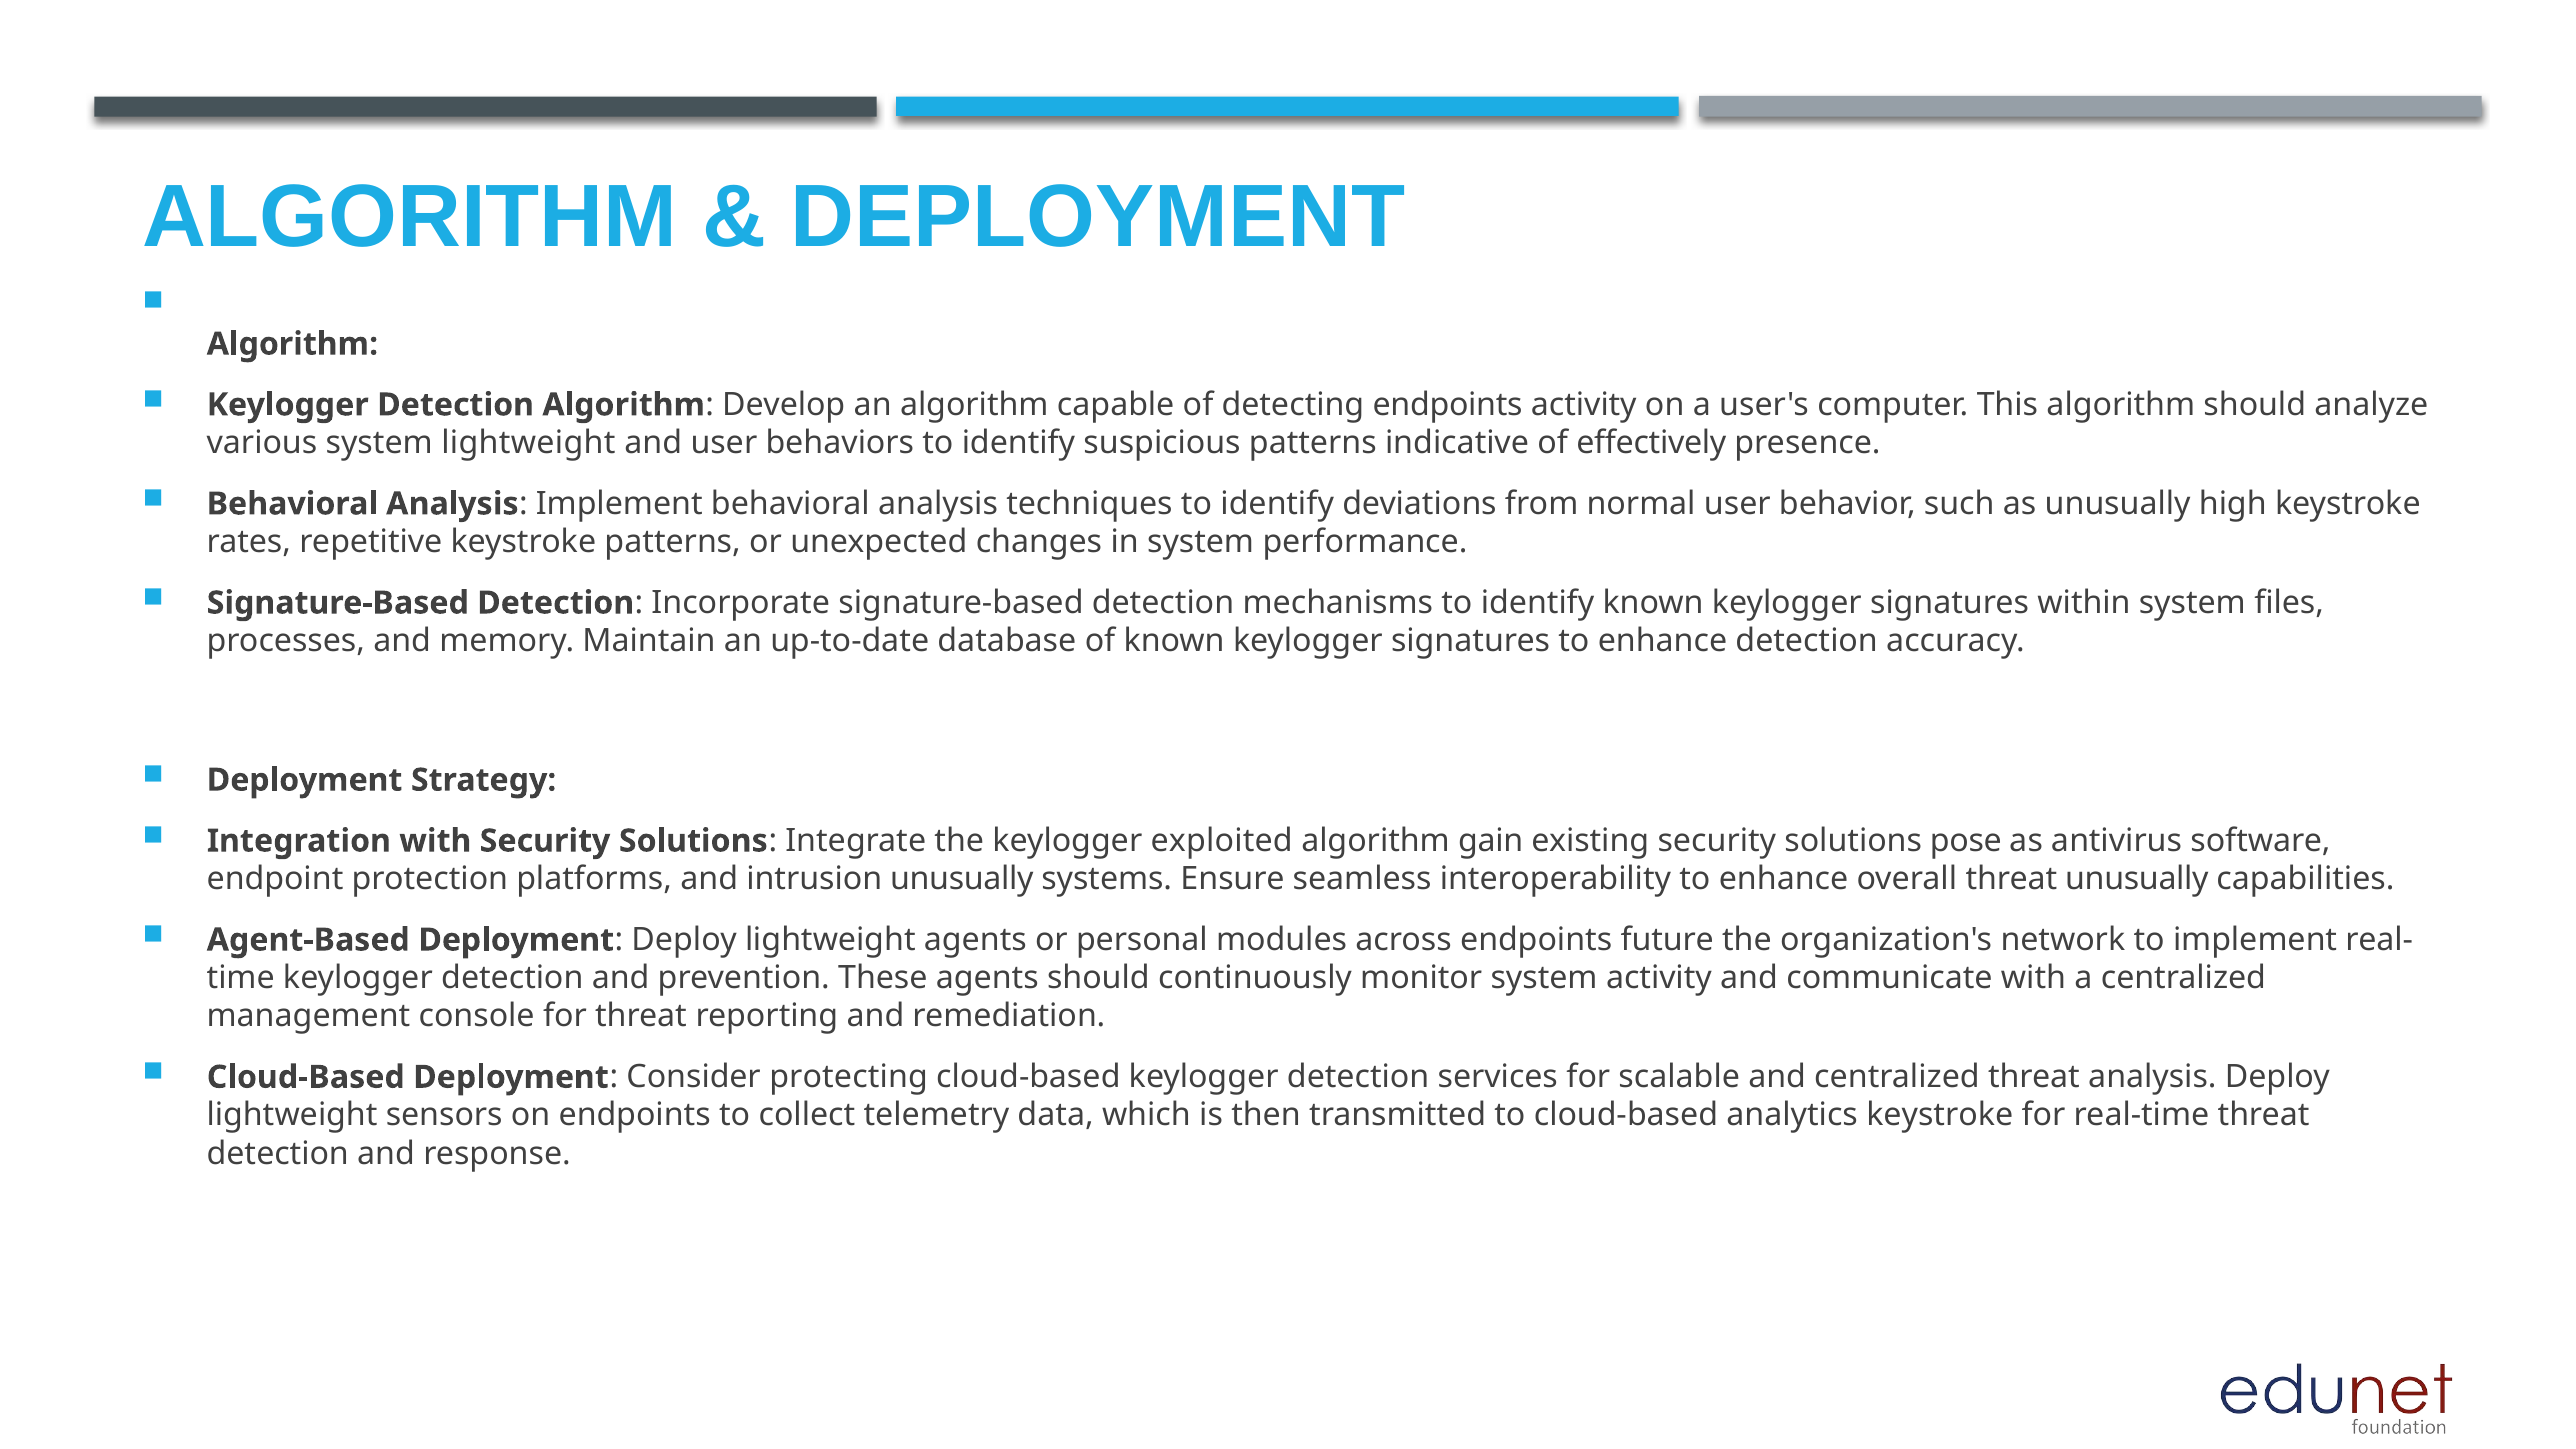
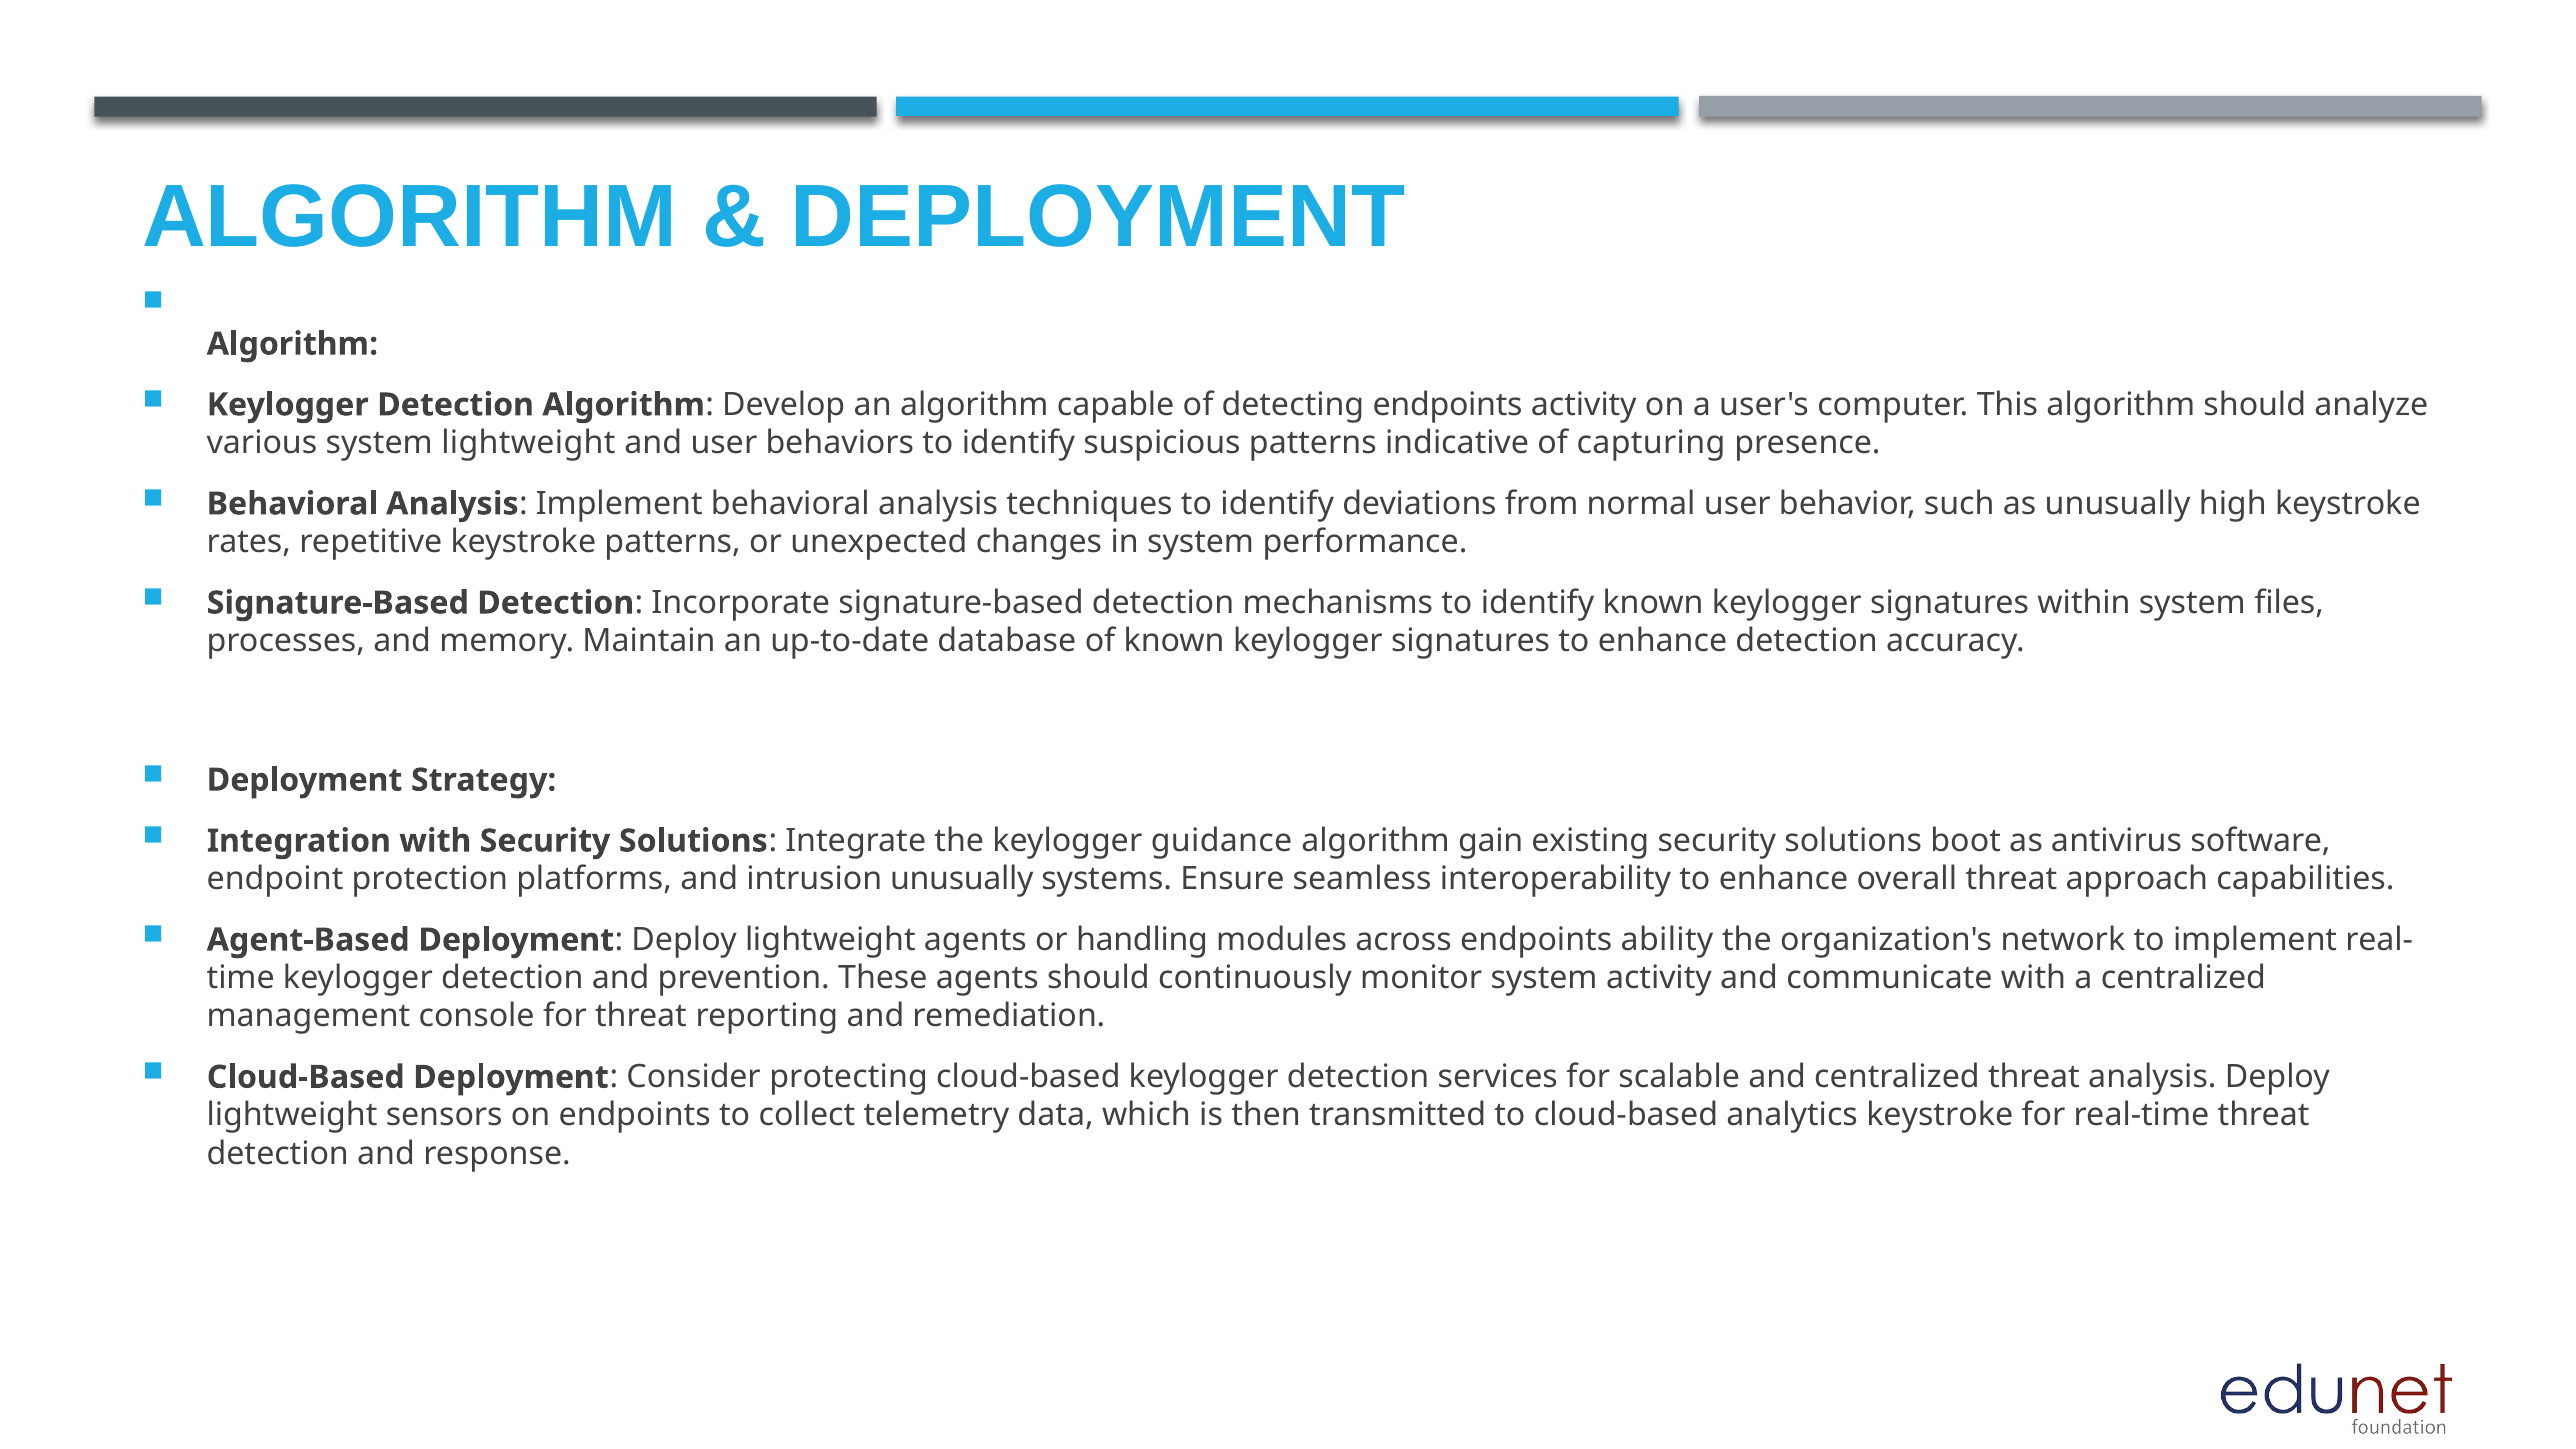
effectively: effectively -> capturing
exploited: exploited -> guidance
pose: pose -> boot
threat unusually: unusually -> approach
personal: personal -> handling
future: future -> ability
